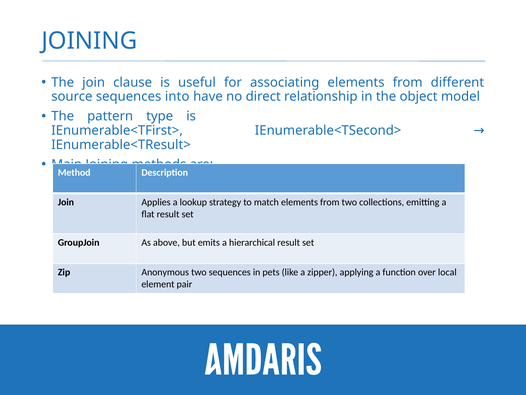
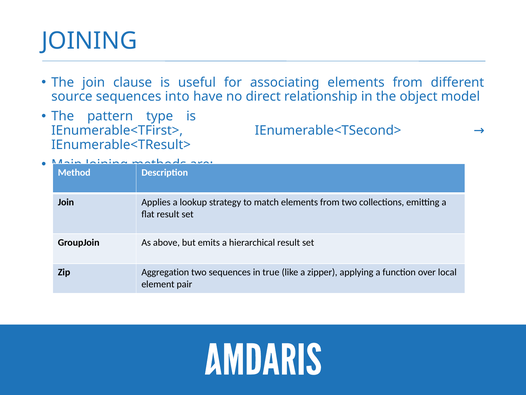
Anonymous: Anonymous -> Aggregation
pets: pets -> true
